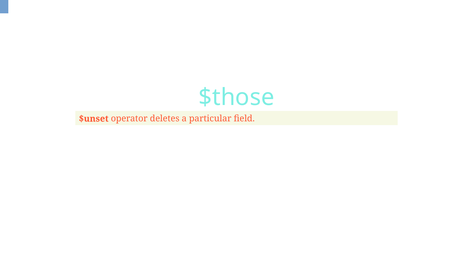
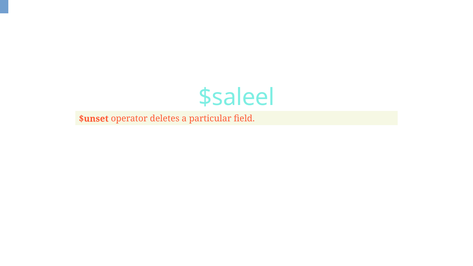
$those: $those -> $saleel
